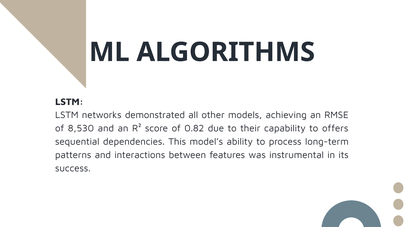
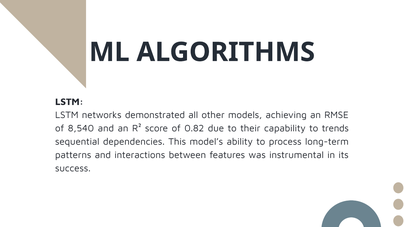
8,530: 8,530 -> 8,540
offers: offers -> trends
